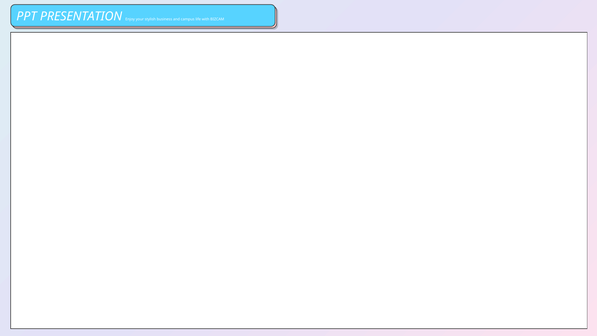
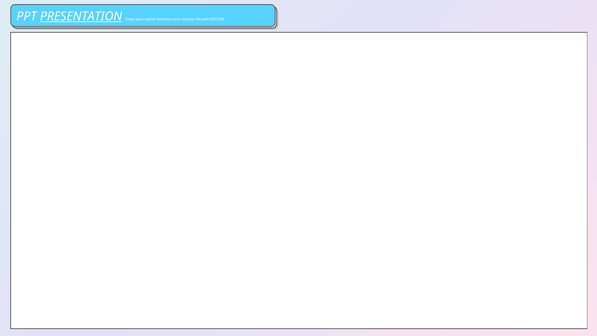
PRESENTATION underline: none -> present
